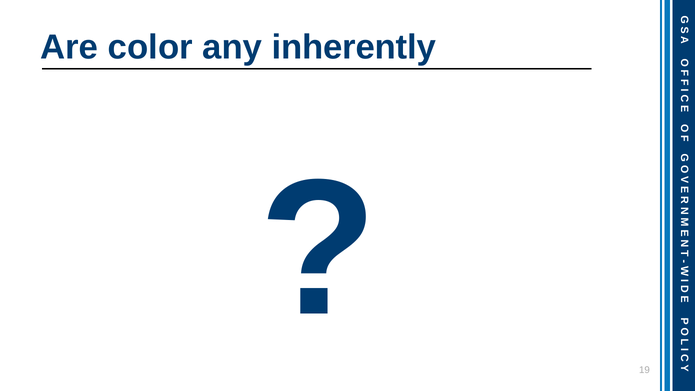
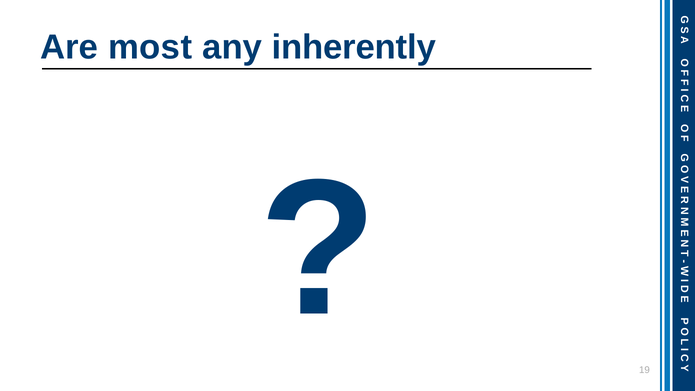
color: color -> most
